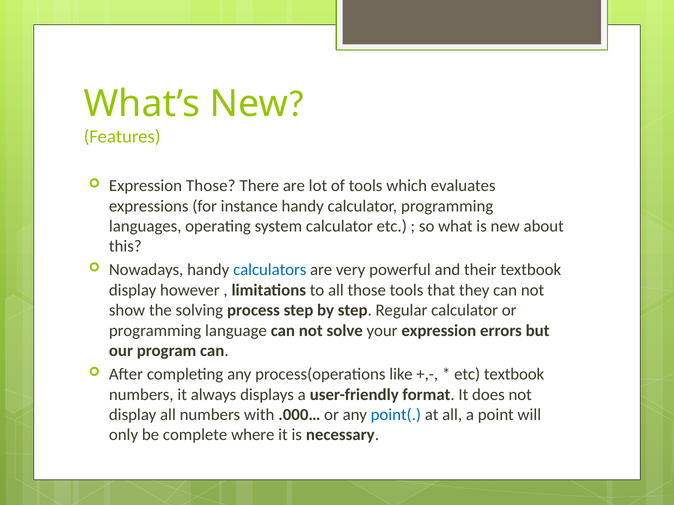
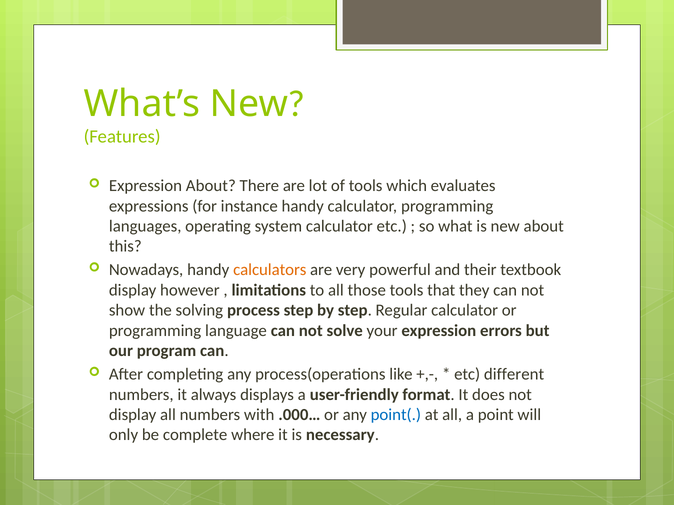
Expression Those: Those -> About
calculators colour: blue -> orange
etc textbook: textbook -> different
